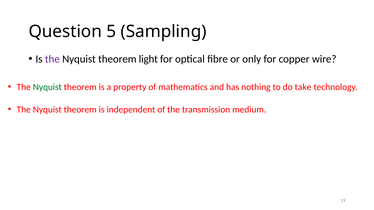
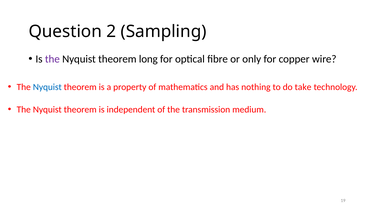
5: 5 -> 2
light: light -> long
Nyquist at (47, 87) colour: green -> blue
